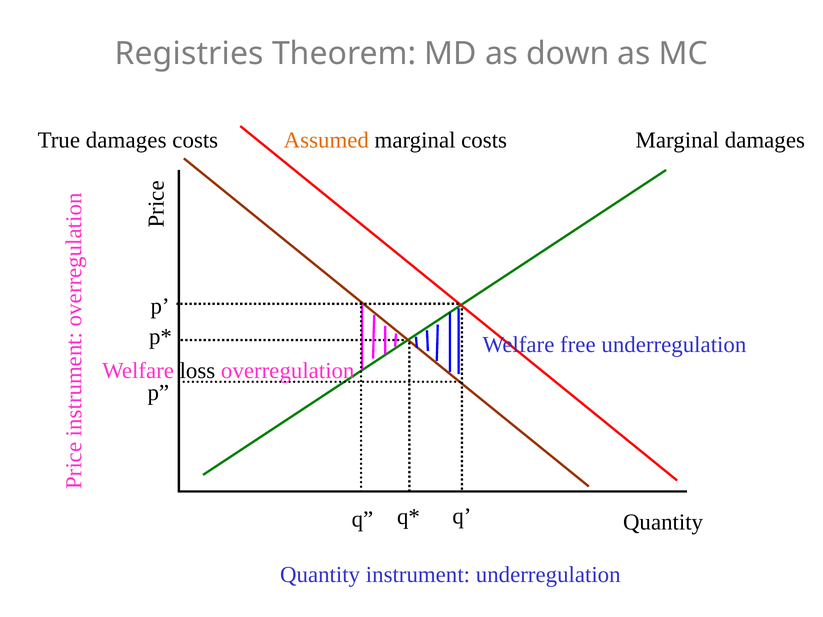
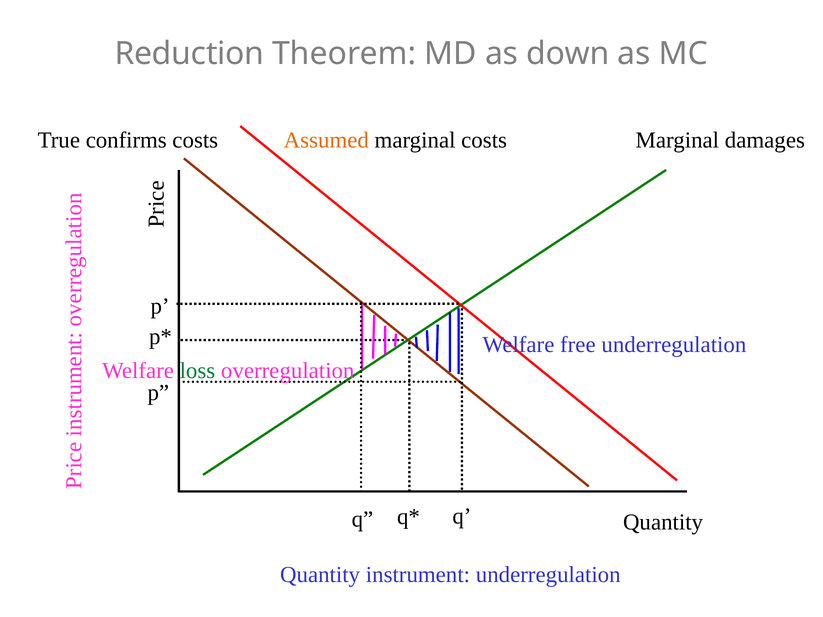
Registries: Registries -> Reduction
True damages: damages -> confirms
loss colour: black -> green
